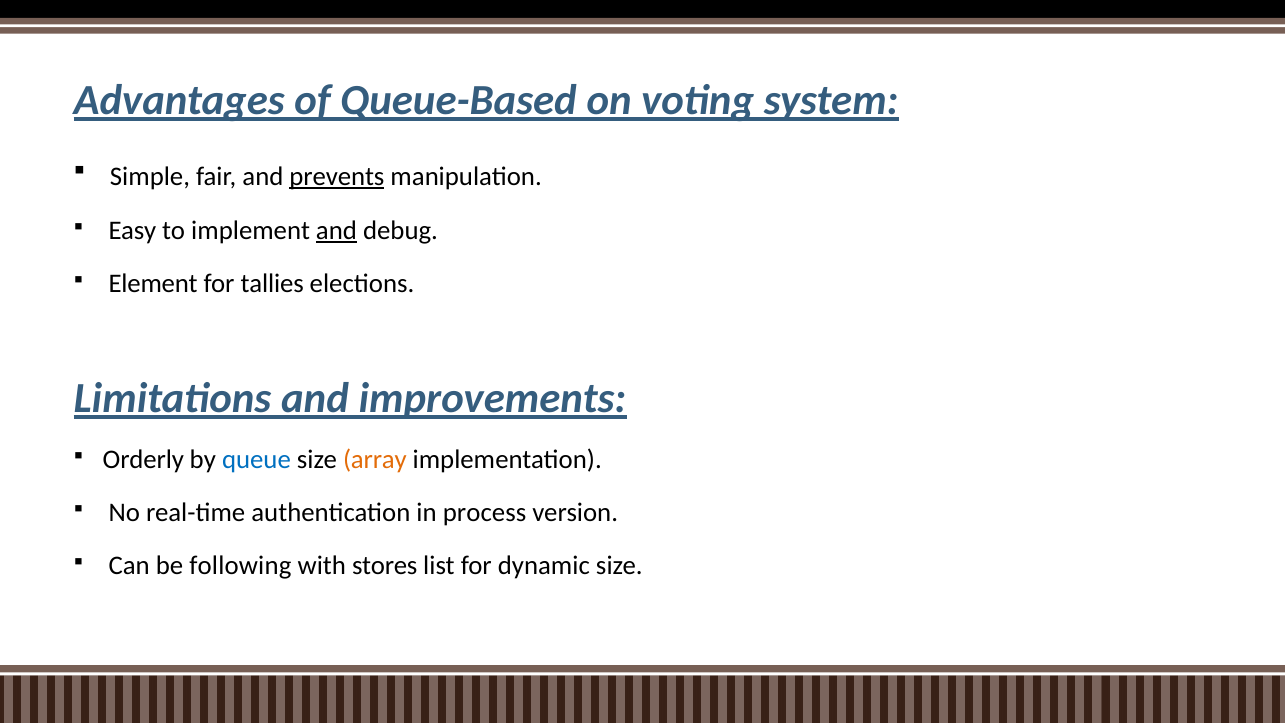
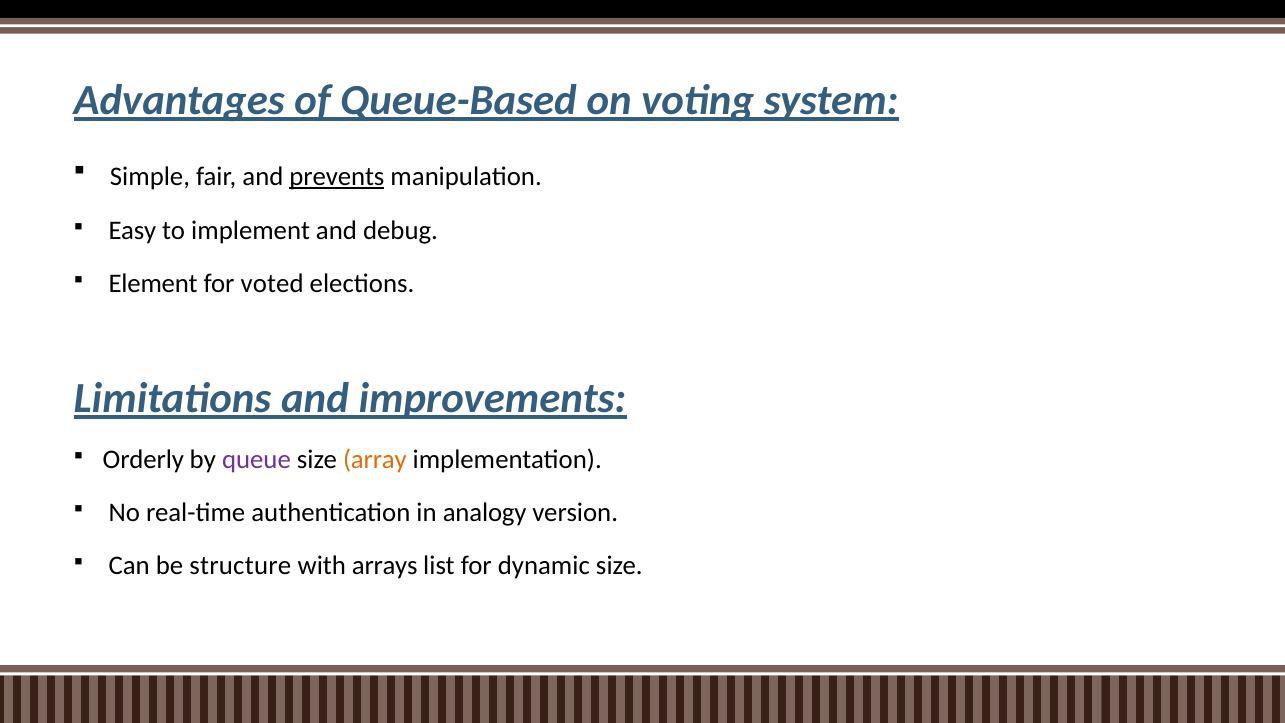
and at (336, 231) underline: present -> none
tallies: tallies -> voted
queue colour: blue -> purple
process: process -> analogy
following: following -> structure
stores: stores -> arrays
